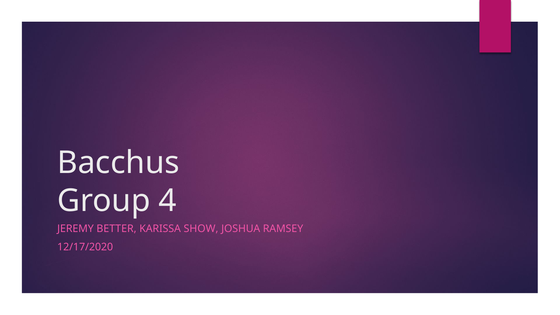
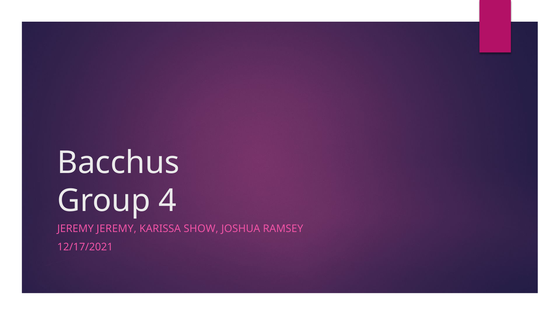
JEREMY BETTER: BETTER -> JEREMY
12/17/2020: 12/17/2020 -> 12/17/2021
